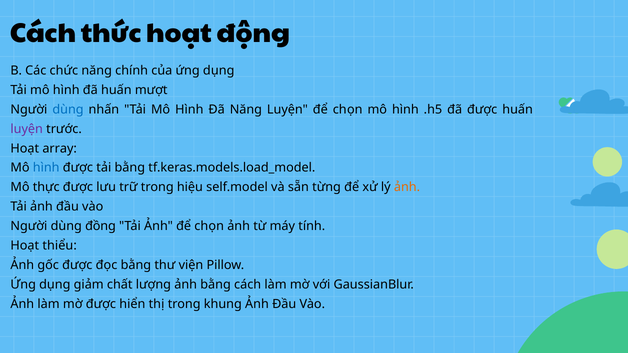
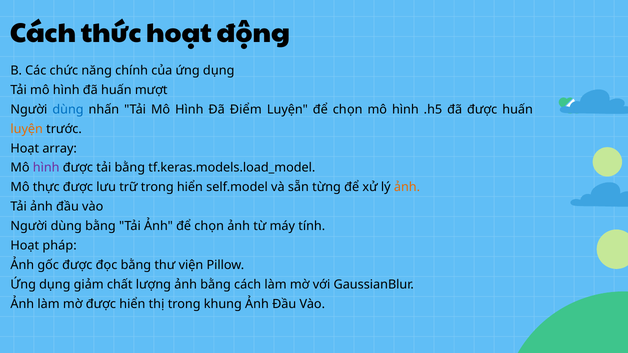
Đã Năng: Năng -> Điểm
luyện at (27, 129) colour: purple -> orange
hình at (46, 168) colour: blue -> purple
trong hiệu: hiệu -> hiển
dùng đồng: đồng -> bằng
thiểu: thiểu -> pháp
